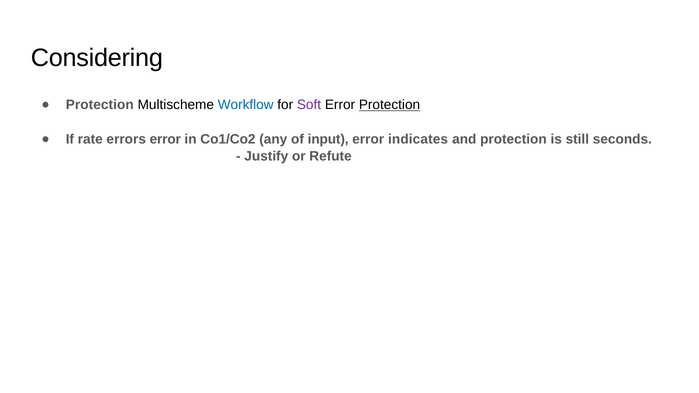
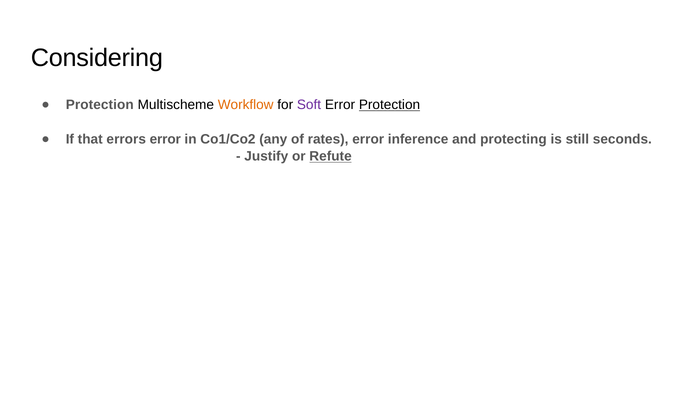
Workflow colour: blue -> orange
rate: rate -> that
input: input -> rates
indicates: indicates -> inference
and protection: protection -> protecting
Refute underline: none -> present
